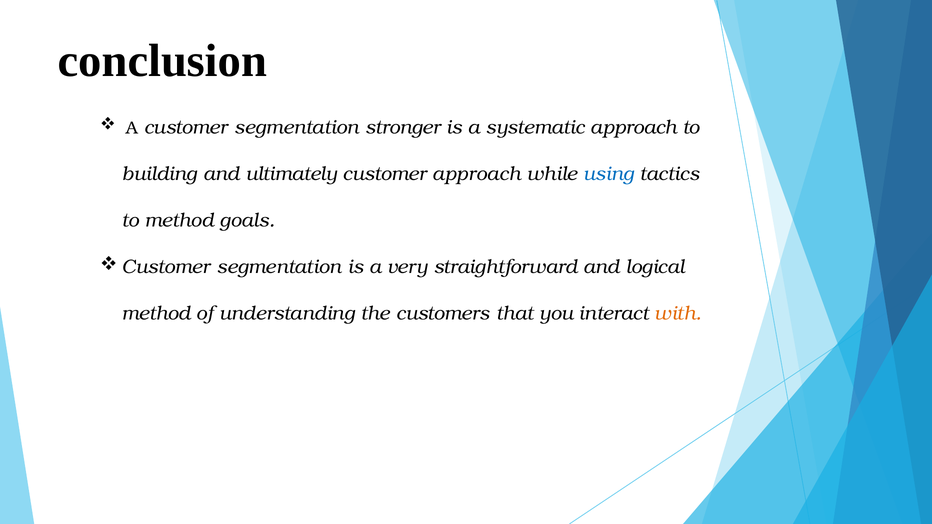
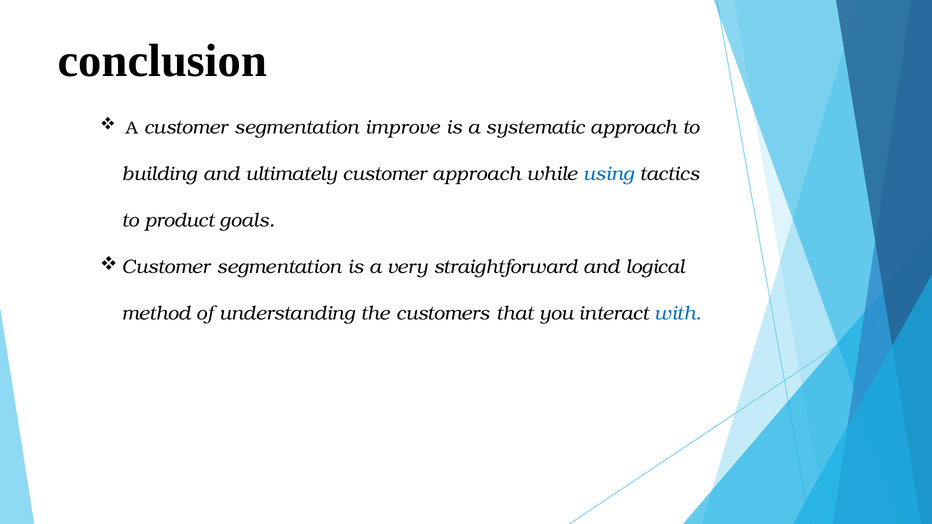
stronger: stronger -> improve
to method: method -> product
with colour: orange -> blue
